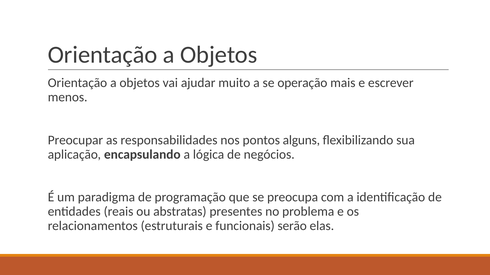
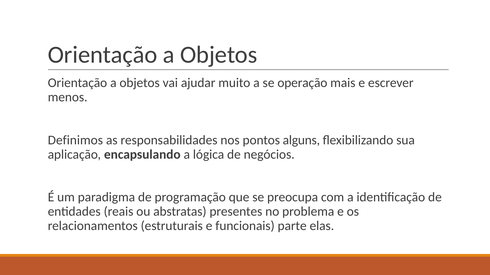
Preocupar: Preocupar -> Definimos
serão: serão -> parte
